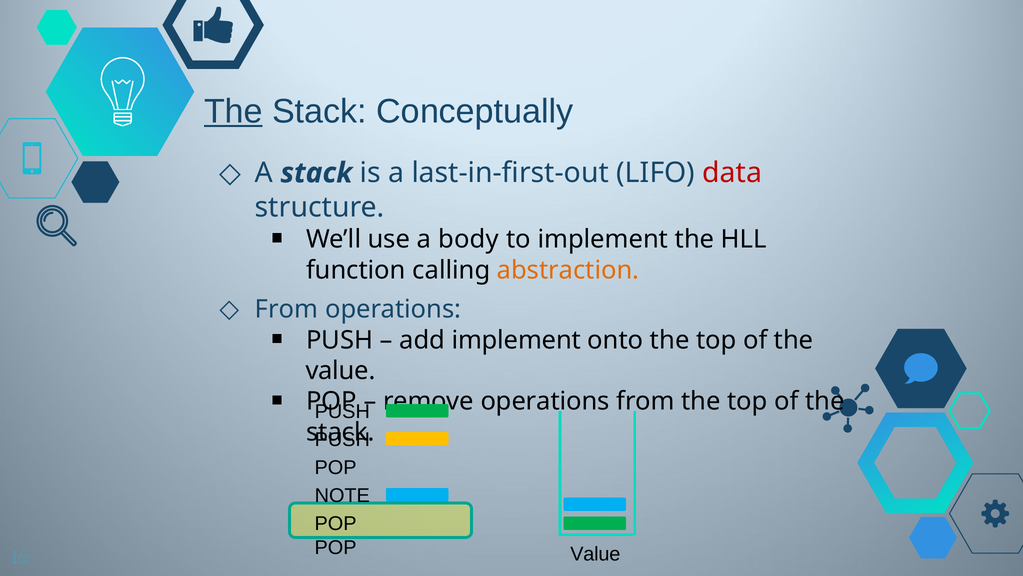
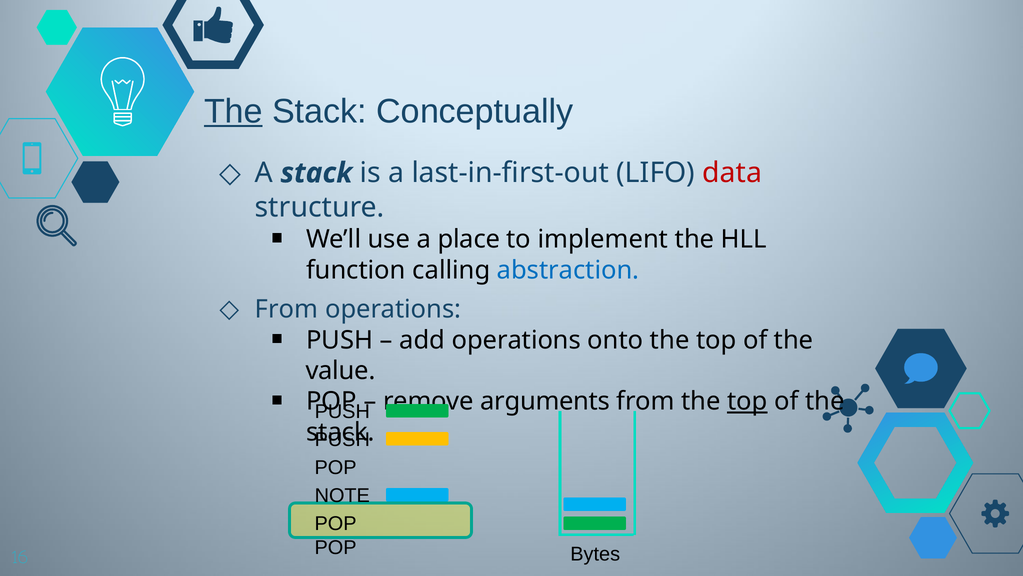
body: body -> place
abstraction colour: orange -> blue
add implement: implement -> operations
operations at (545, 401): operations -> arguments
top at (747, 401) underline: none -> present
16 Value: Value -> Bytes
